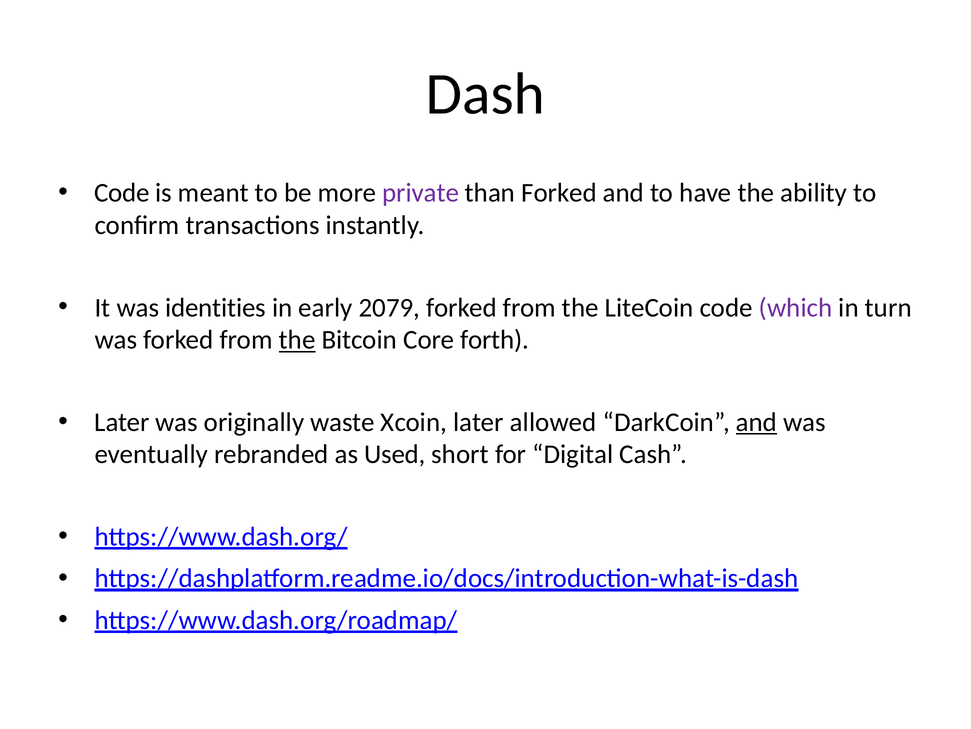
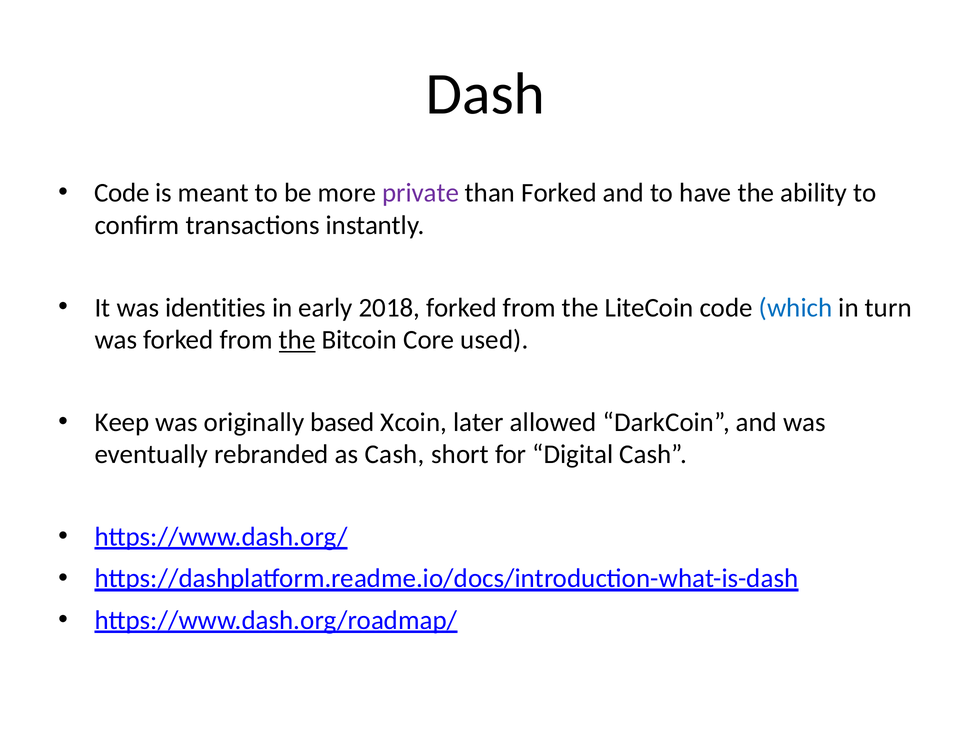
2079: 2079 -> 2018
which colour: purple -> blue
forth: forth -> used
Later at (122, 422): Later -> Keep
waste: waste -> based
and at (756, 422) underline: present -> none
as Used: Used -> Cash
